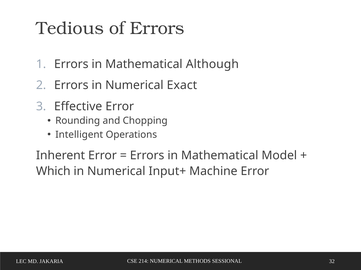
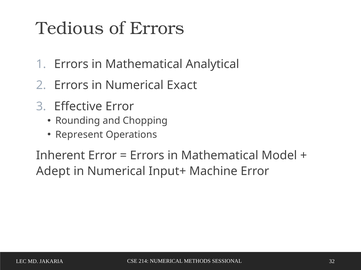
Although: Although -> Analytical
Intelligent: Intelligent -> Represent
Which: Which -> Adept
